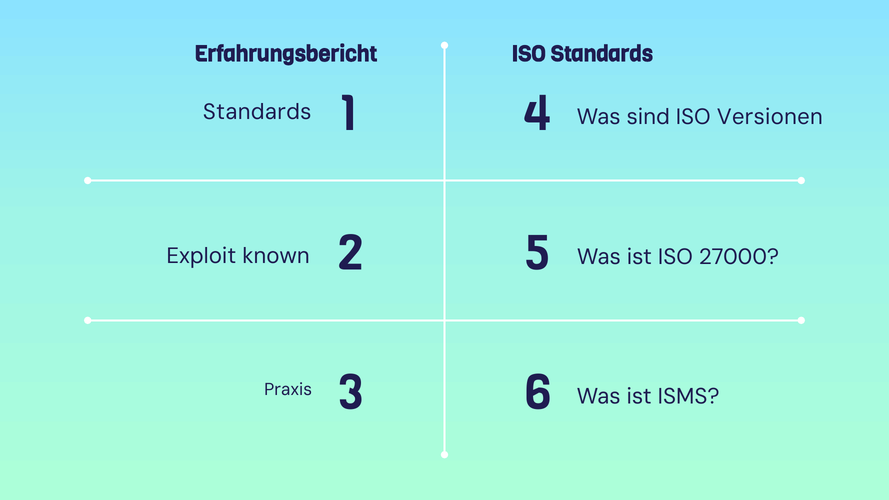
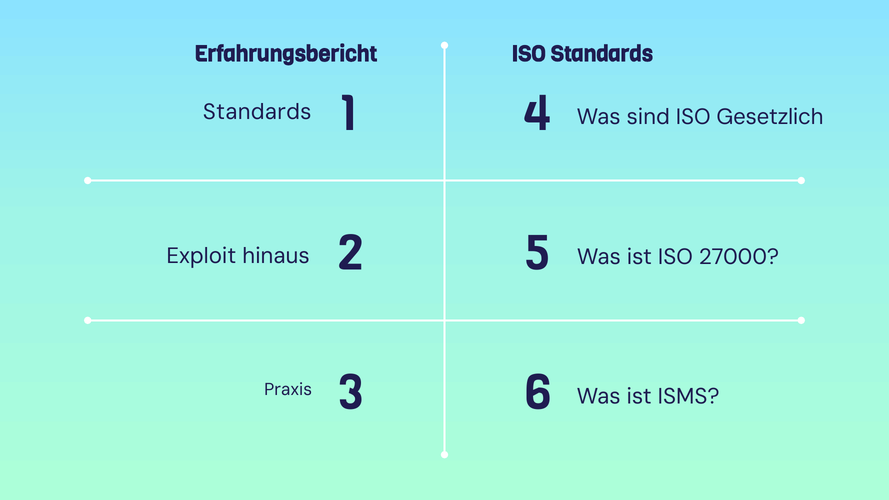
Versionen: Versionen -> Gesetzlich
known: known -> hinaus
